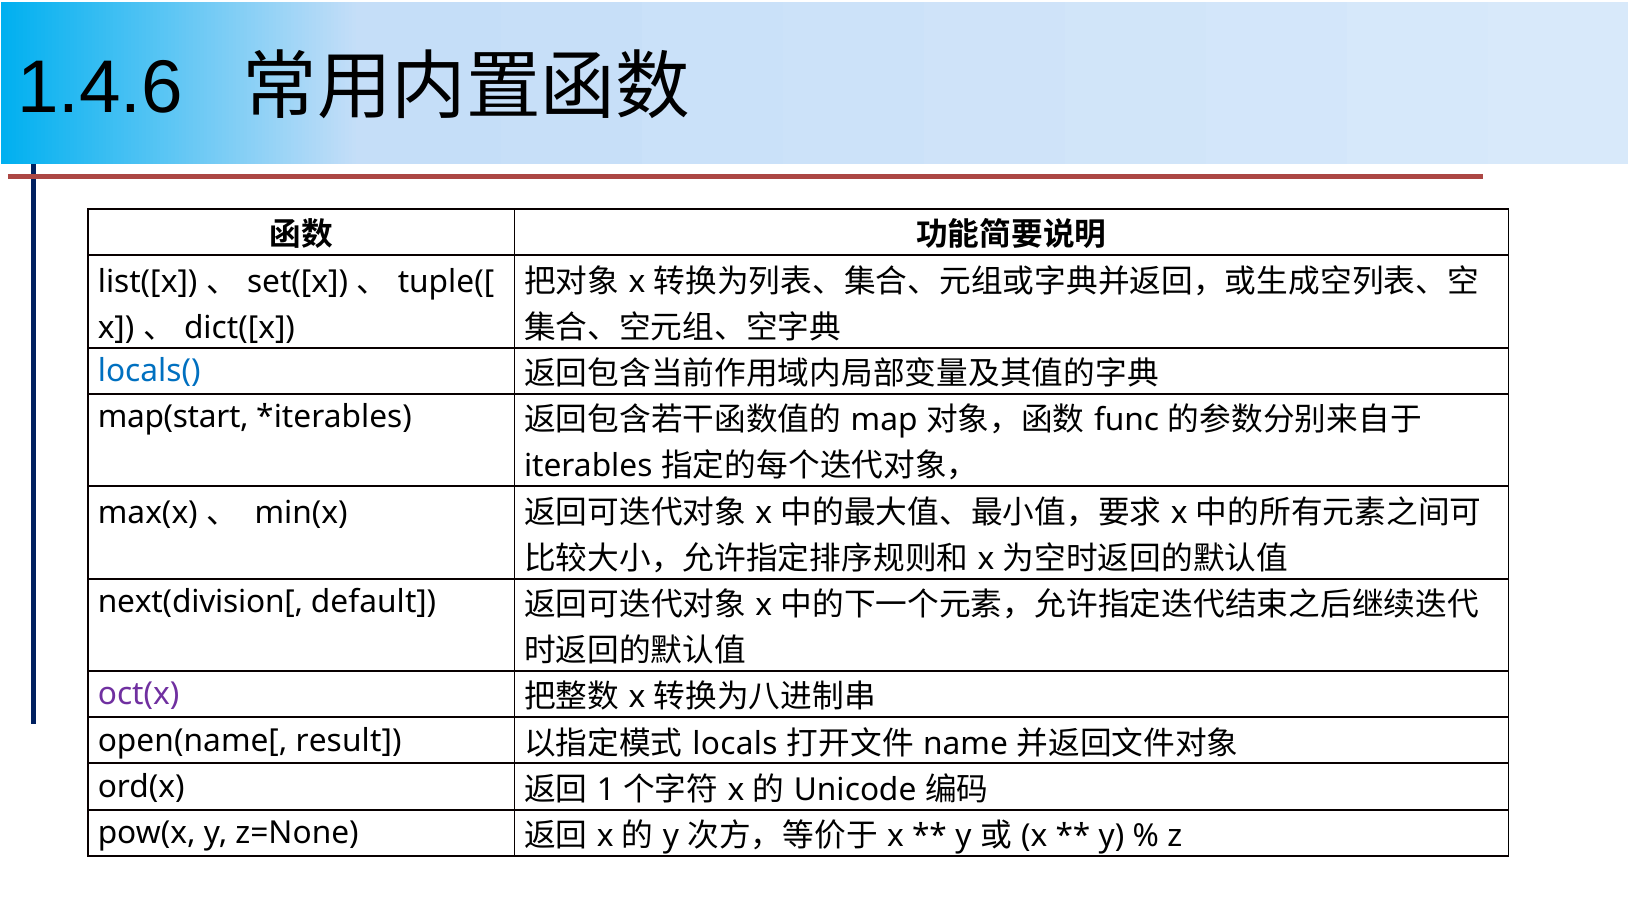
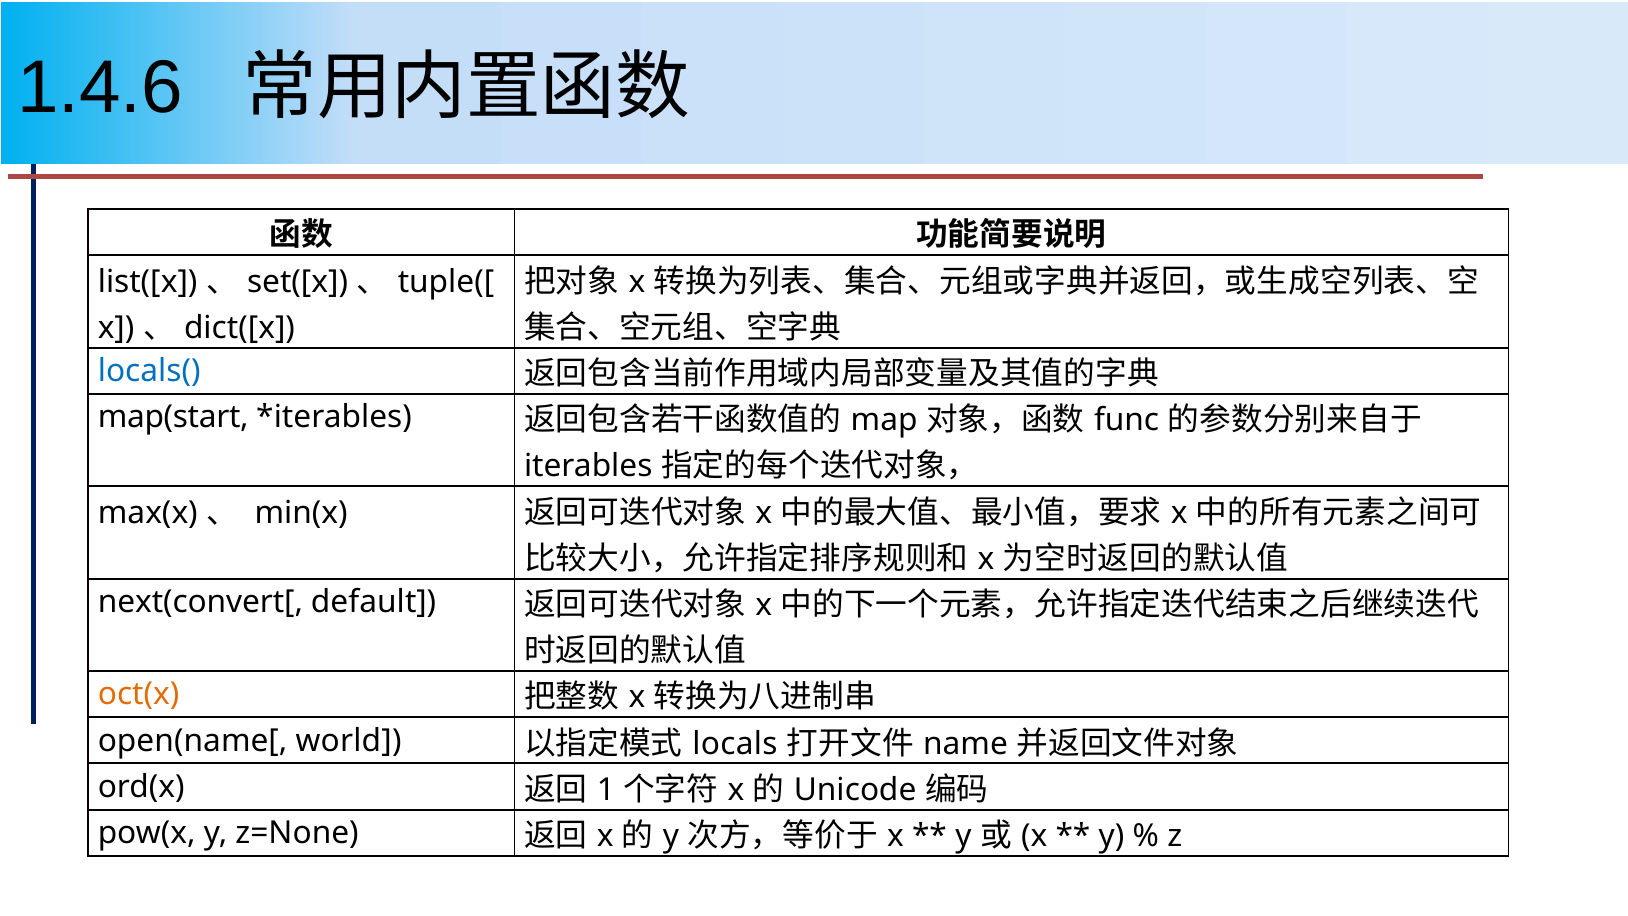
next(division[: next(division[ -> next(convert[
oct(x colour: purple -> orange
result: result -> world
